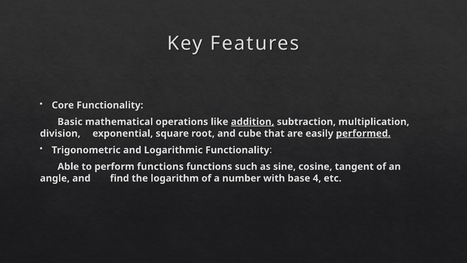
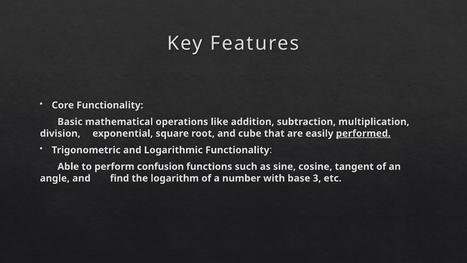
addition underline: present -> none
perform functions: functions -> confusion
4: 4 -> 3
